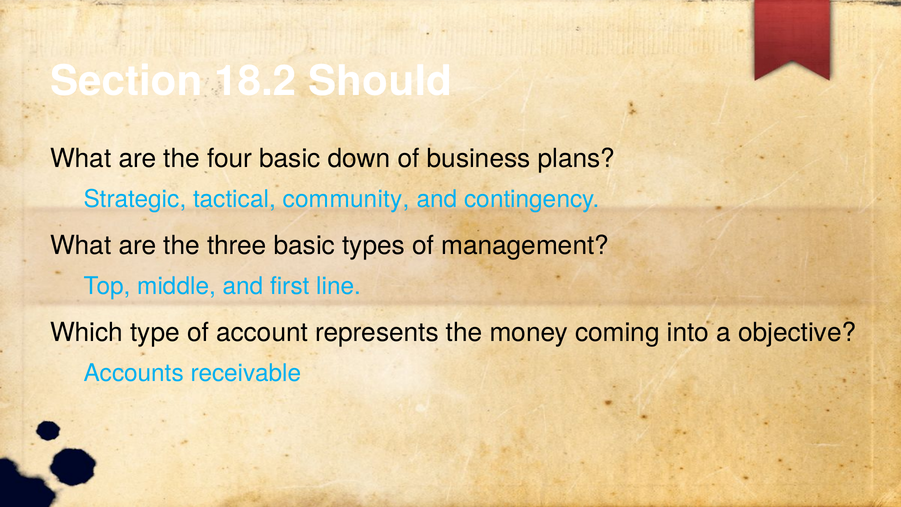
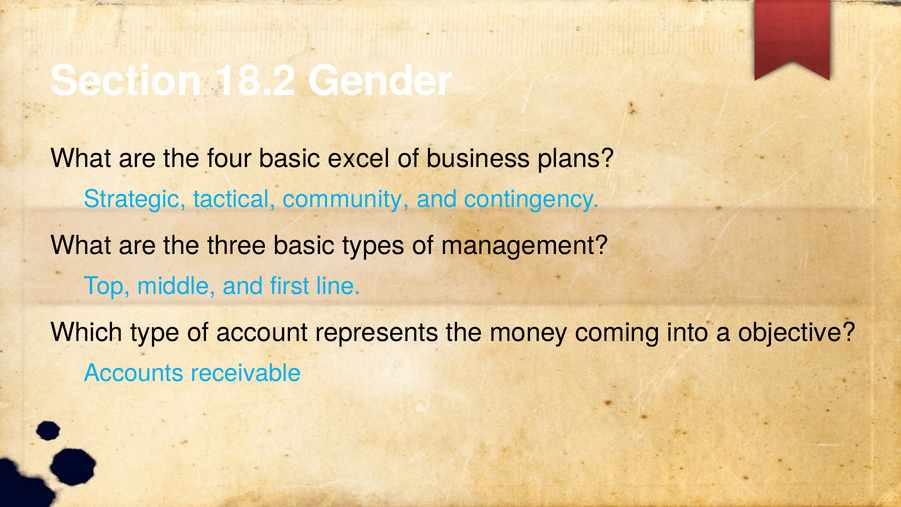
Should: Should -> Gender
down: down -> excel
